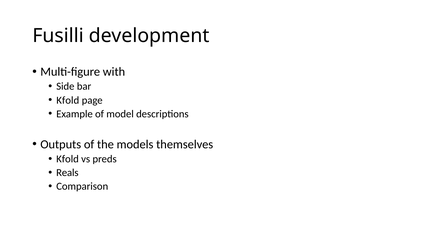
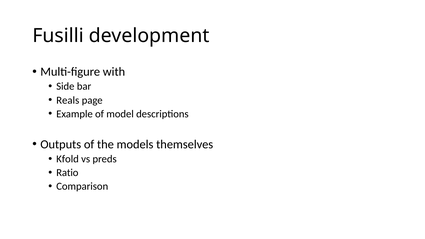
Kfold at (68, 100): Kfold -> Reals
Reals: Reals -> Ratio
